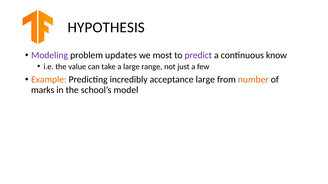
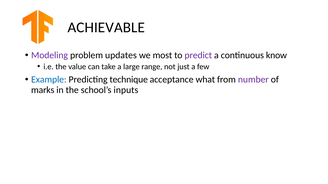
HYPOTHESIS: HYPOTHESIS -> ACHIEVABLE
Example colour: orange -> blue
incredibly: incredibly -> technique
acceptance large: large -> what
number colour: orange -> purple
model: model -> inputs
